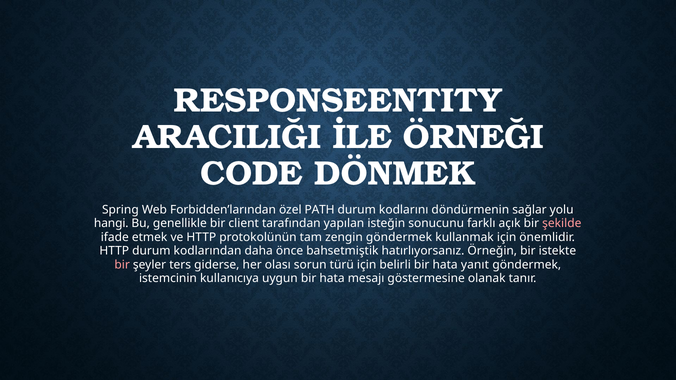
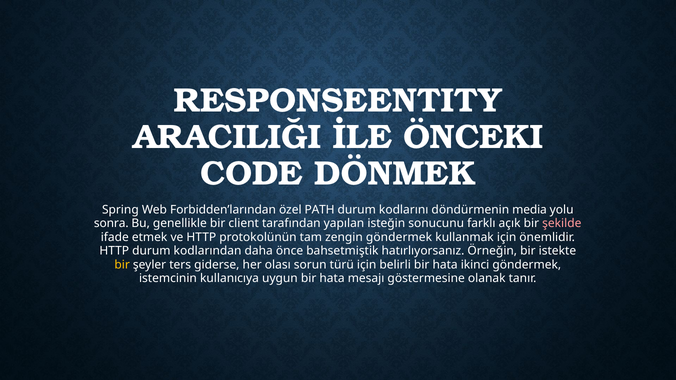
ÖRNEĞI: ÖRNEĞI -> ÖNCEKI
sağlar: sağlar -> media
hangi: hangi -> sonra
bir at (122, 265) colour: pink -> yellow
yanıt: yanıt -> ikinci
